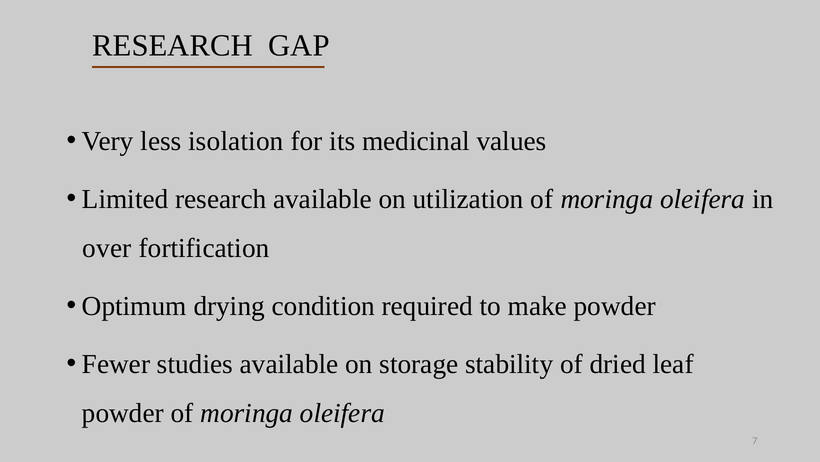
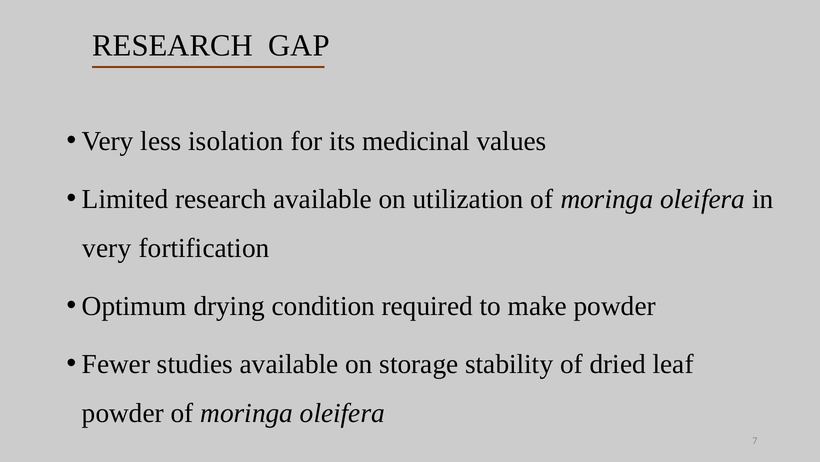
over at (107, 248): over -> very
